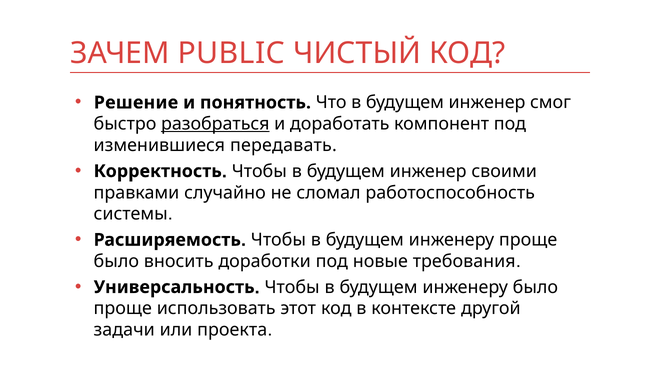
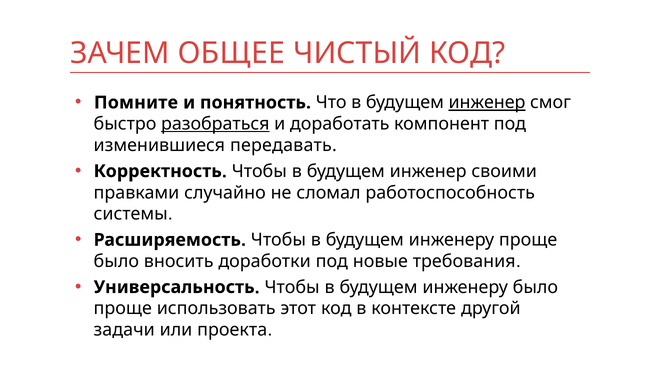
PUBLIC: PUBLIC -> ОБЩЕЕ
Решение: Решение -> Помните
инженер at (487, 103) underline: none -> present
